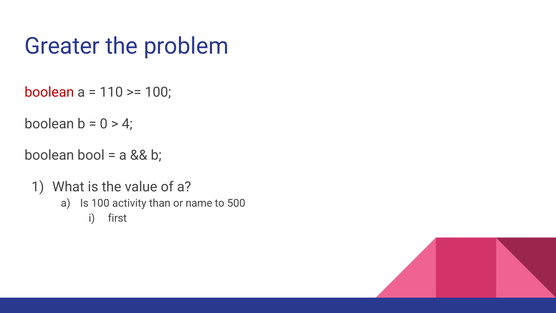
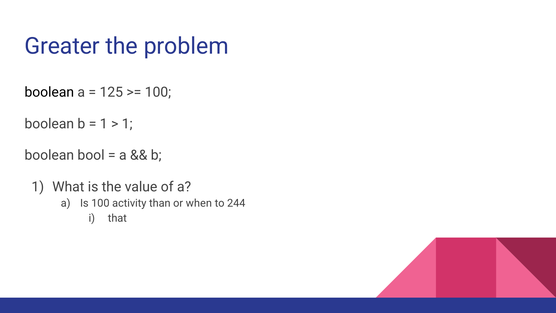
boolean at (49, 92) colour: red -> black
110: 110 -> 125
0 at (104, 124): 0 -> 1
4 at (127, 124): 4 -> 1
name: name -> when
500: 500 -> 244
first: first -> that
